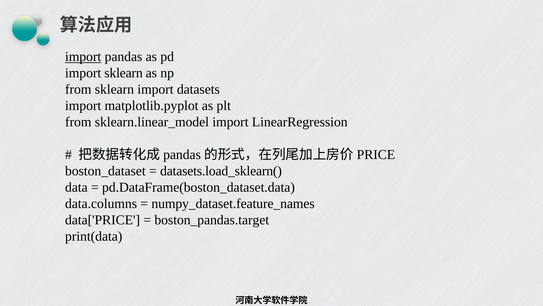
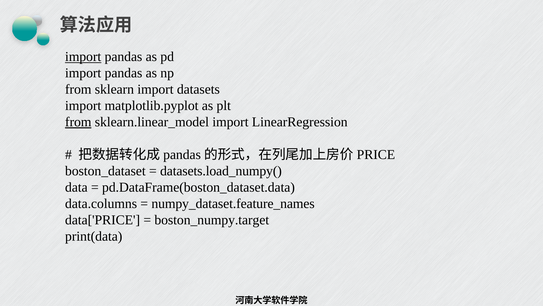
sklearn at (124, 73): sklearn -> pandas
from at (78, 122) underline: none -> present
datasets.load_sklearn(: datasets.load_sklearn( -> datasets.load_numpy(
boston_pandas.target: boston_pandas.target -> boston_numpy.target
